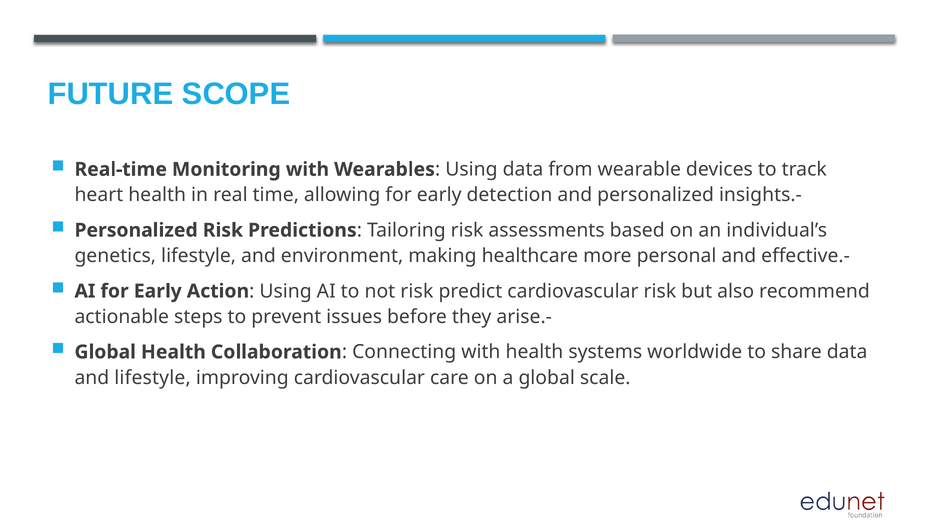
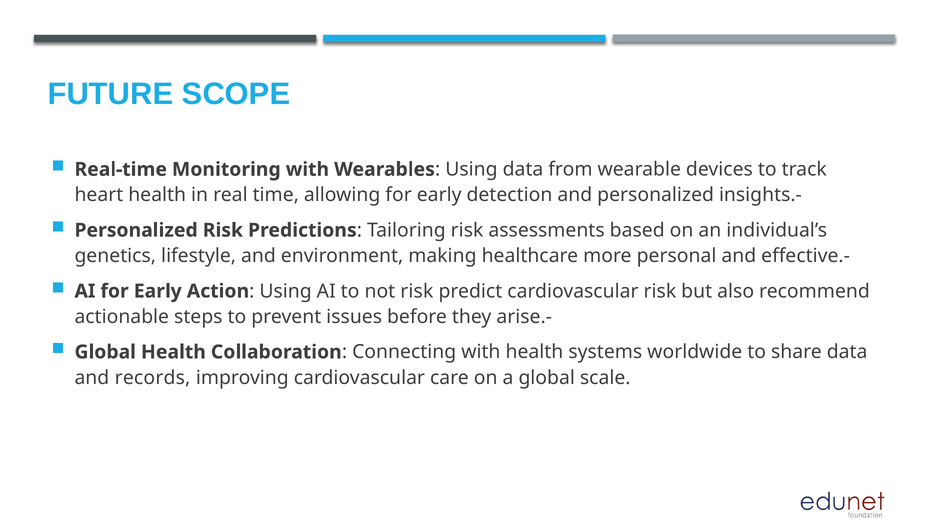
and lifestyle: lifestyle -> records
